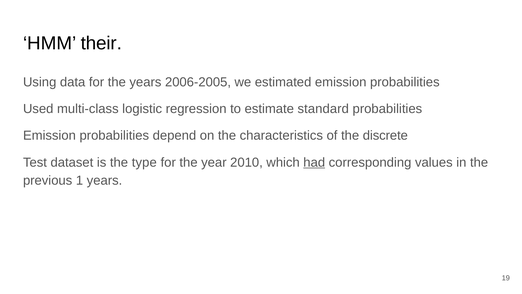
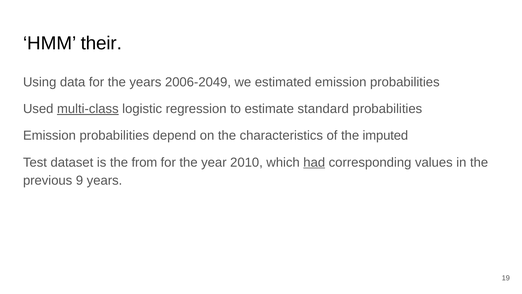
2006-2005: 2006-2005 -> 2006-2049
multi-class underline: none -> present
discrete: discrete -> imputed
type: type -> from
1: 1 -> 9
